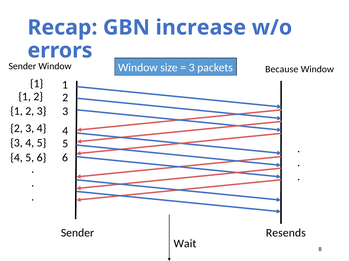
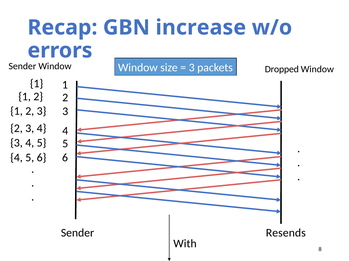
Because: Because -> Dropped
Wait: Wait -> With
